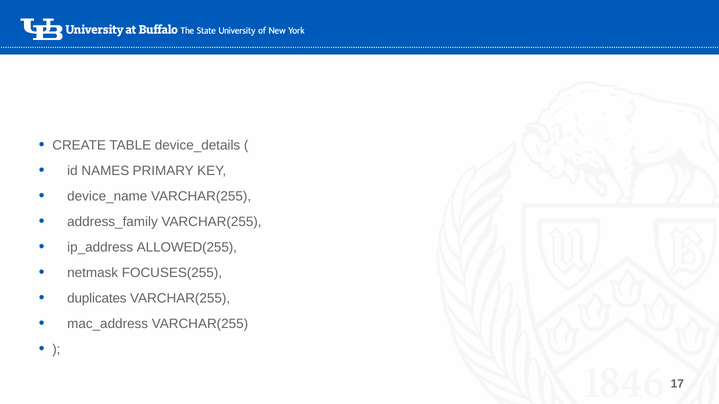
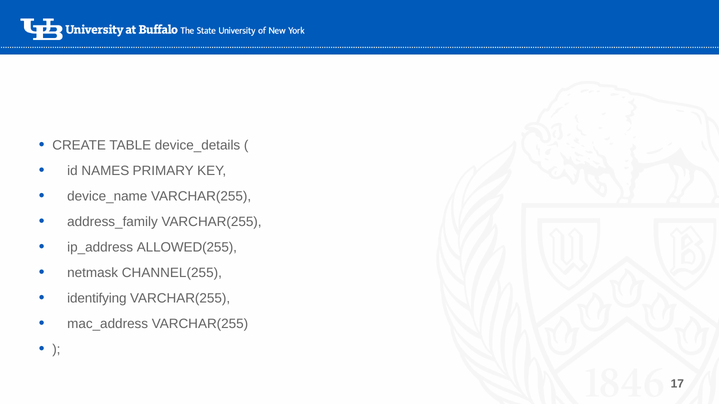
FOCUSES(255: FOCUSES(255 -> CHANNEL(255
duplicates: duplicates -> identifying
